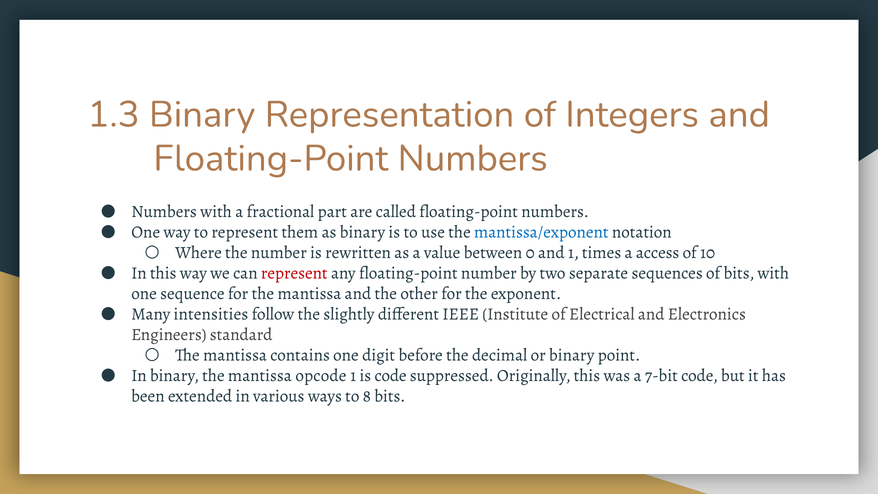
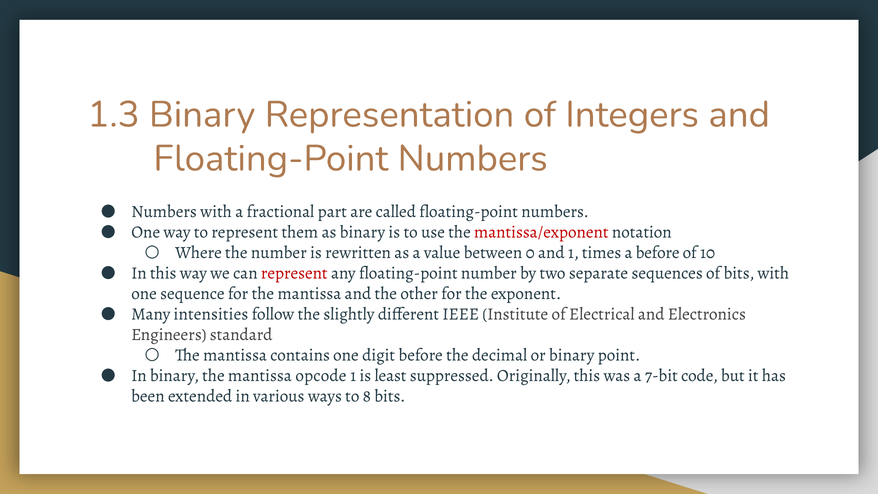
mantissa/exponent colour: blue -> red
a access: access -> before
is code: code -> least
